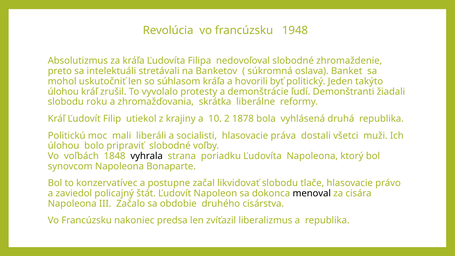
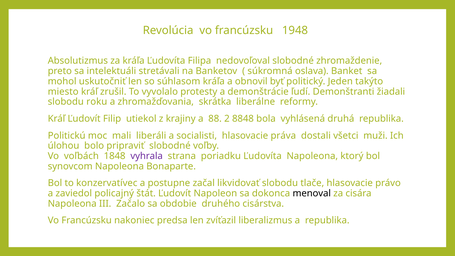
hovorili: hovorili -> obnovil
úlohou at (63, 92): úlohou -> miesto
10: 10 -> 88
1878: 1878 -> 8848
vyhrala colour: black -> purple
